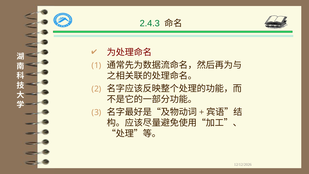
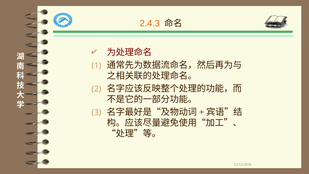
2.4.3 colour: green -> orange
